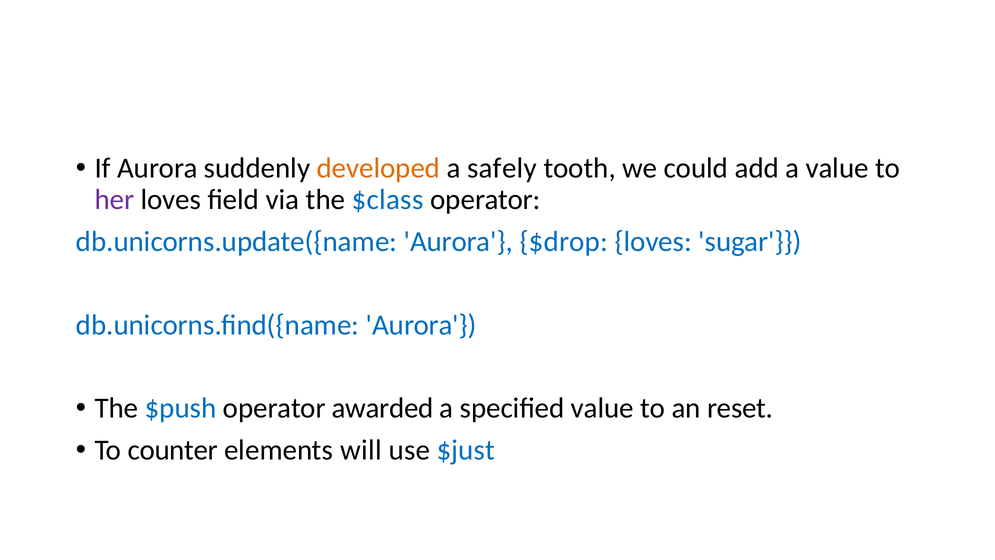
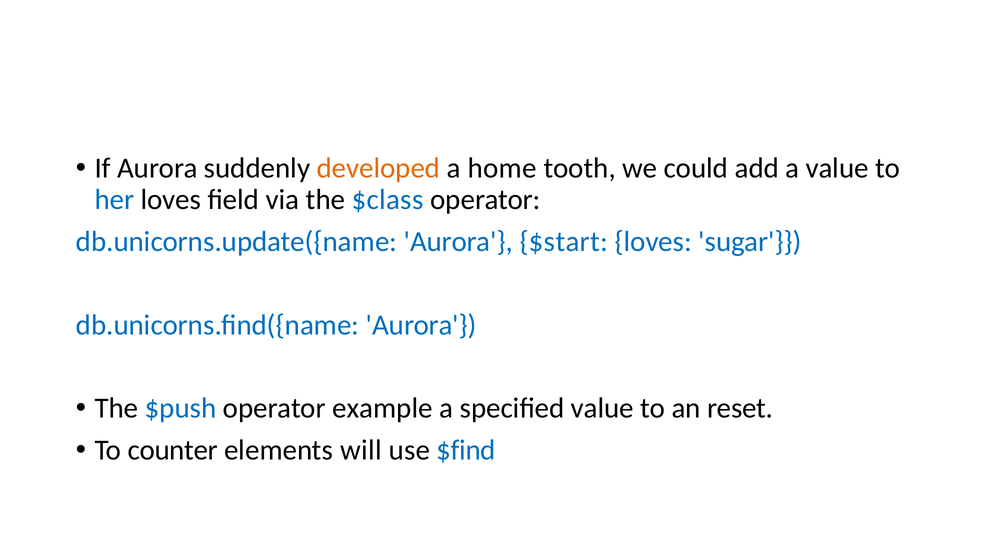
safely: safely -> home
her colour: purple -> blue
$drop: $drop -> $start
awarded: awarded -> example
$just: $just -> $find
